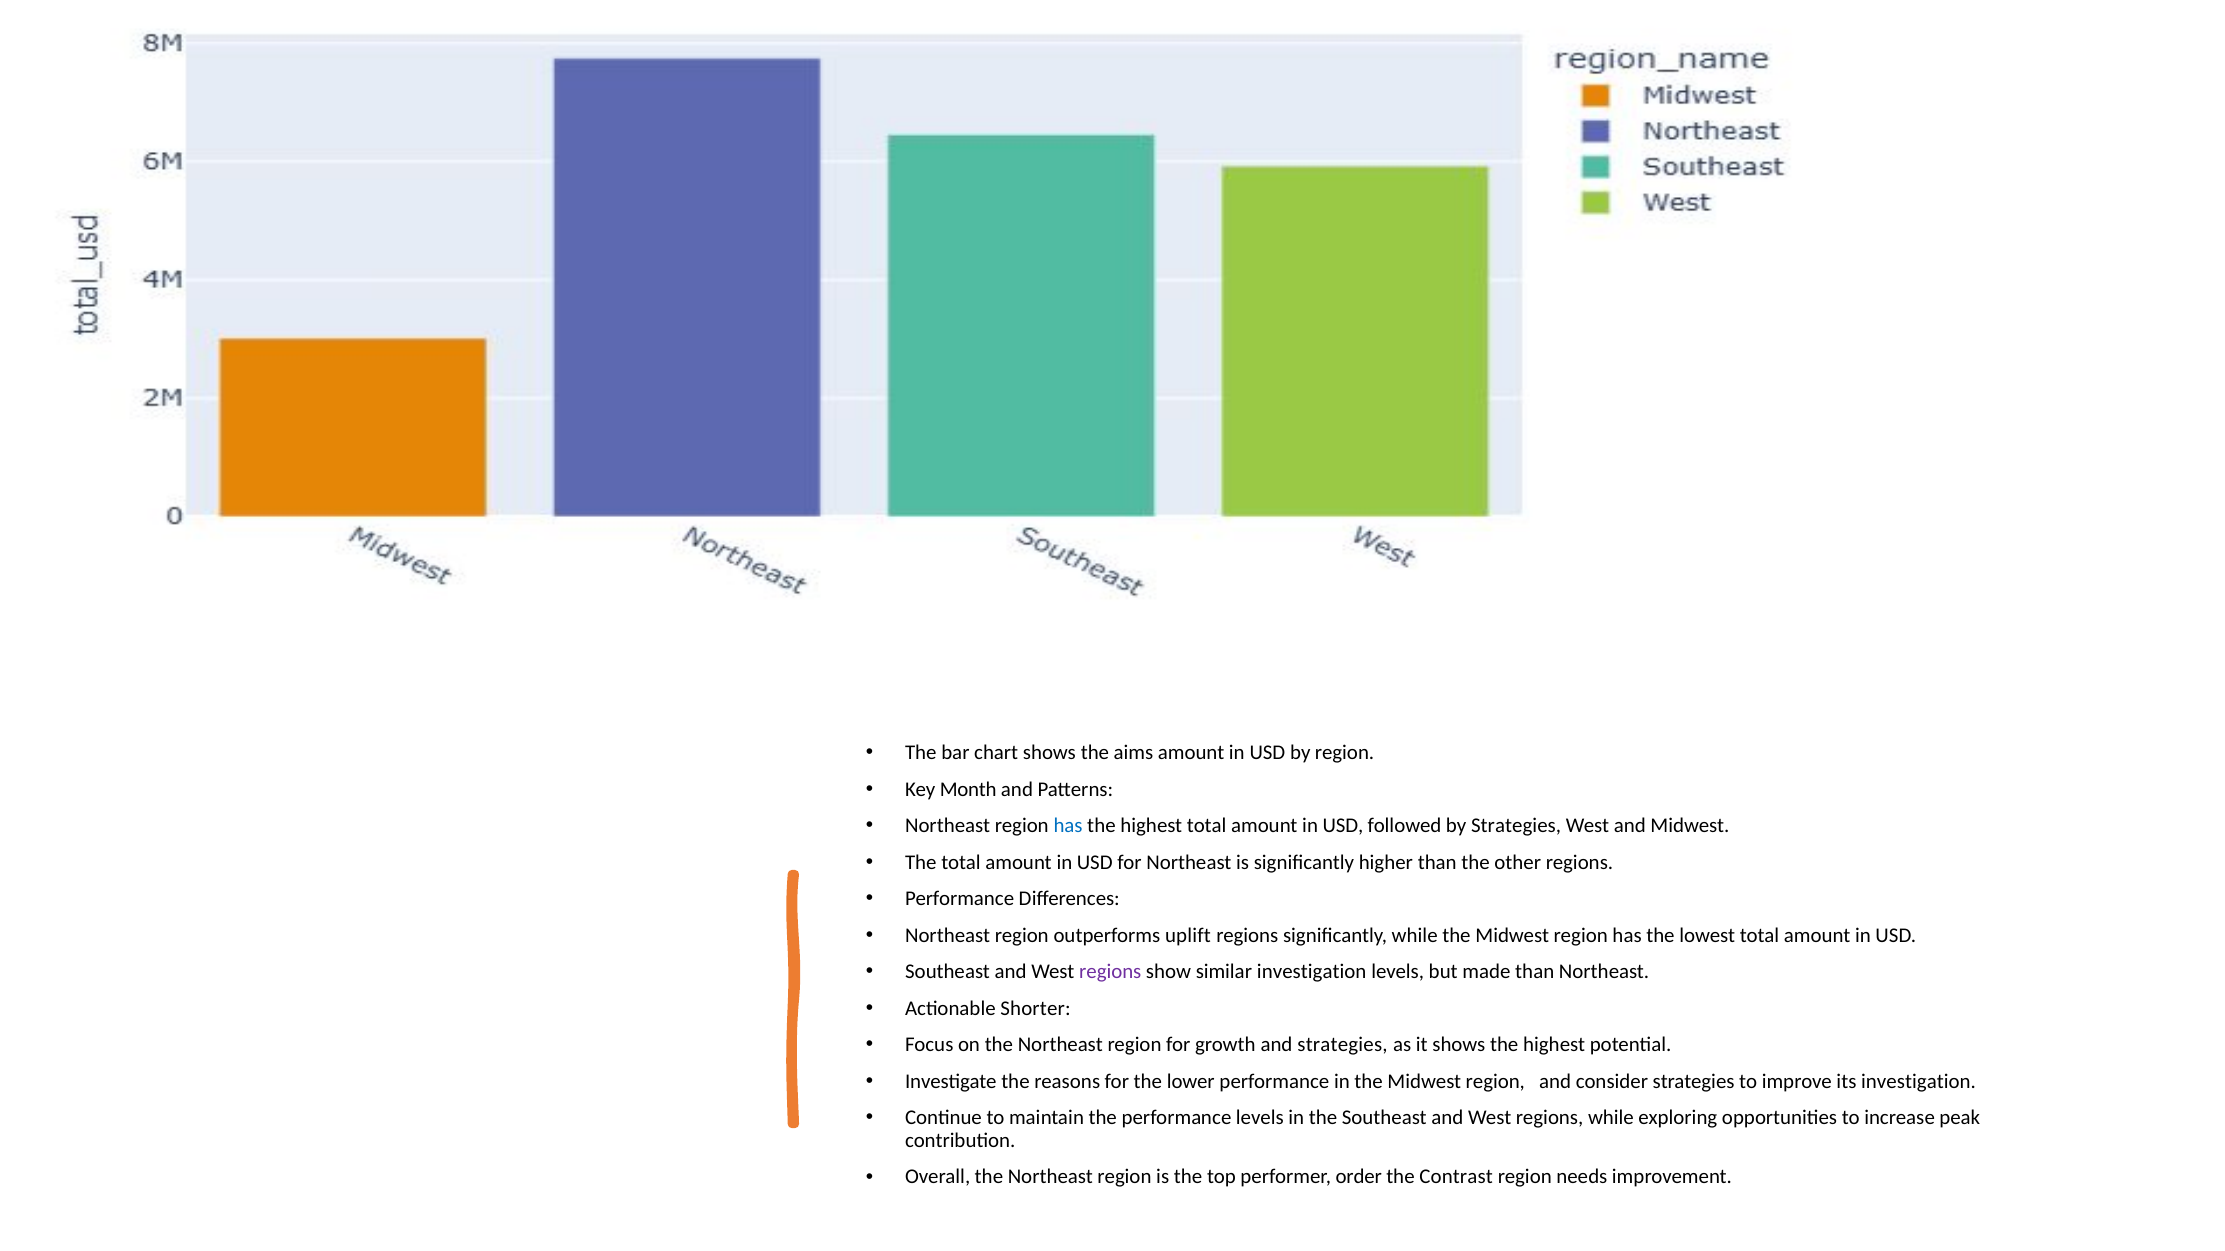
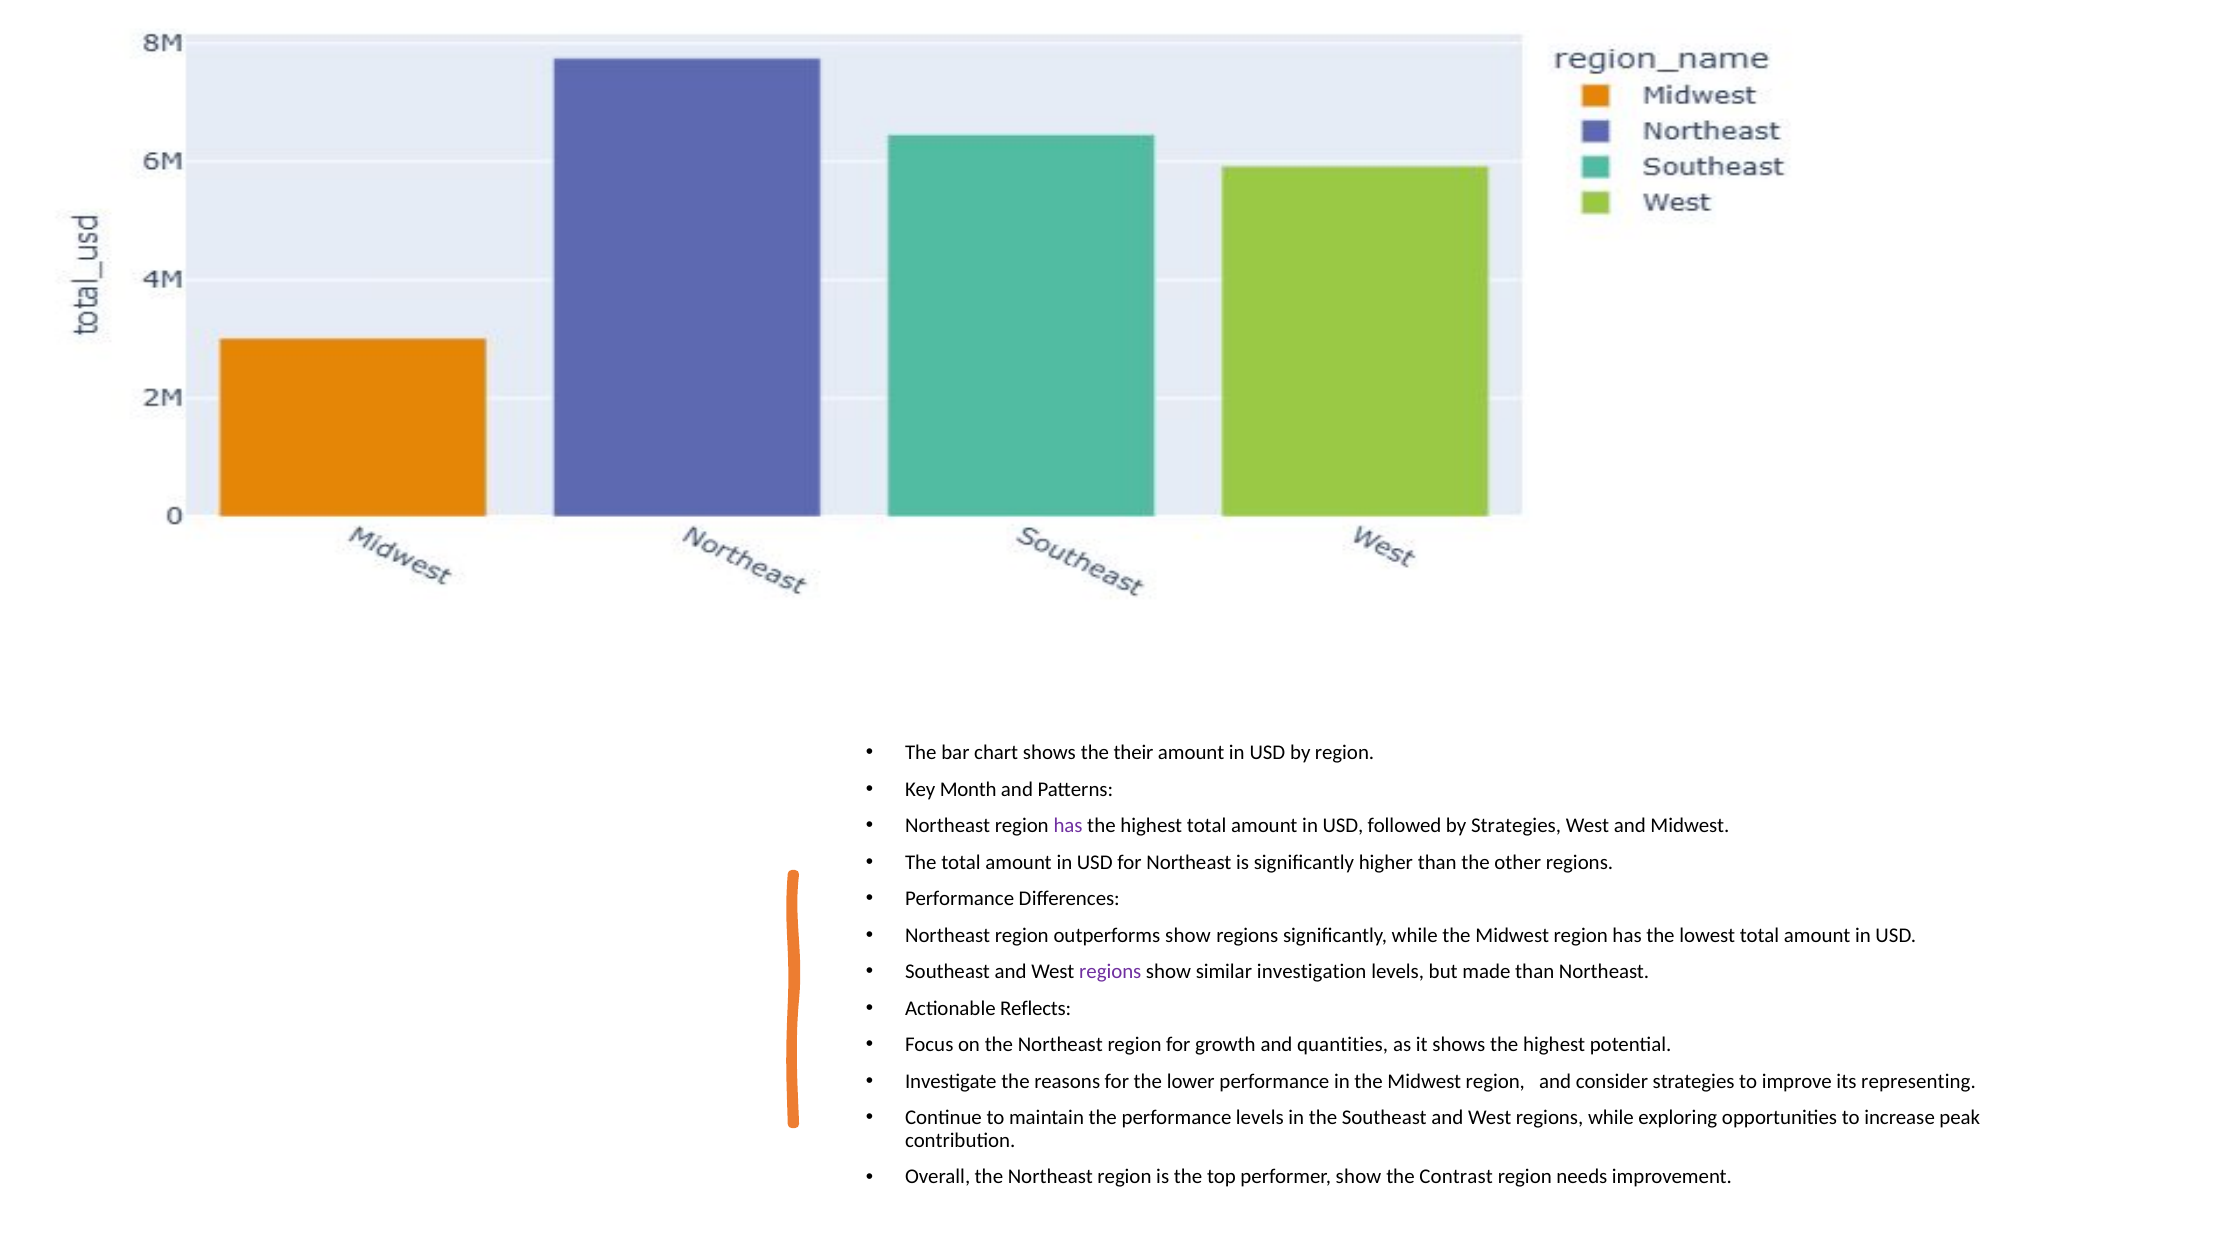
aims: aims -> their
has at (1068, 826) colour: blue -> purple
outperforms uplift: uplift -> show
Shorter: Shorter -> Reflects
and strategies: strategies -> quantities
its investigation: investigation -> representing
performer order: order -> show
